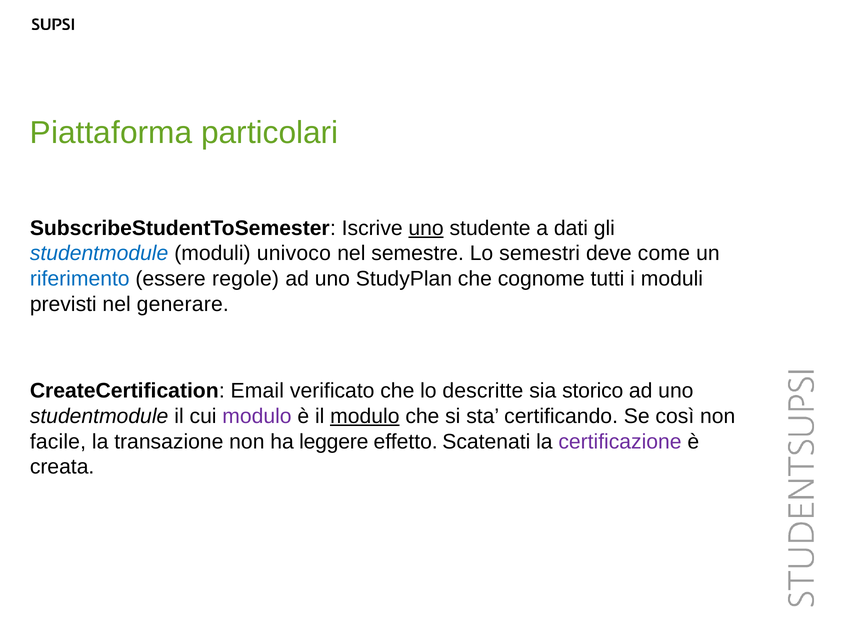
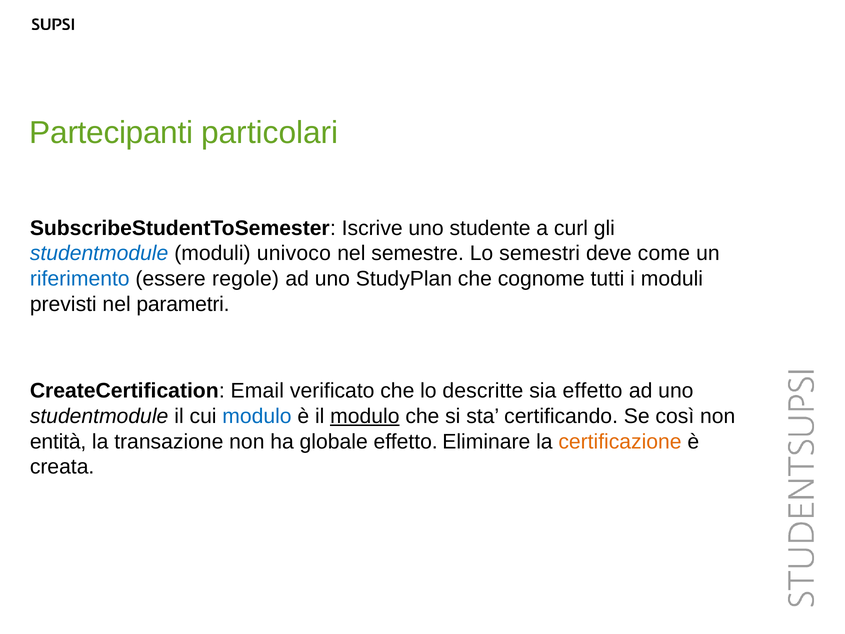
Piattaforma: Piattaforma -> Partecipanti
uno at (426, 228) underline: present -> none
dati: dati -> curl
generare: generare -> parametri
sia storico: storico -> effetto
modulo at (257, 416) colour: purple -> blue
facile: facile -> entità
leggere: leggere -> globale
Scatenati: Scatenati -> Eliminare
certificazione colour: purple -> orange
